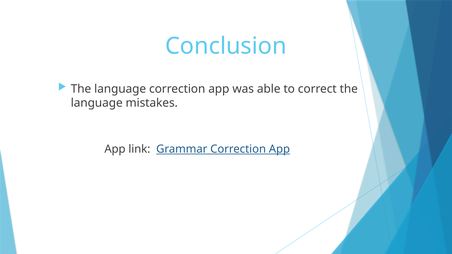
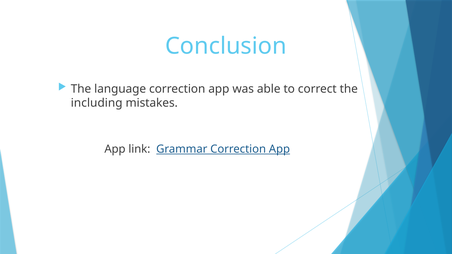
language at (97, 103): language -> including
